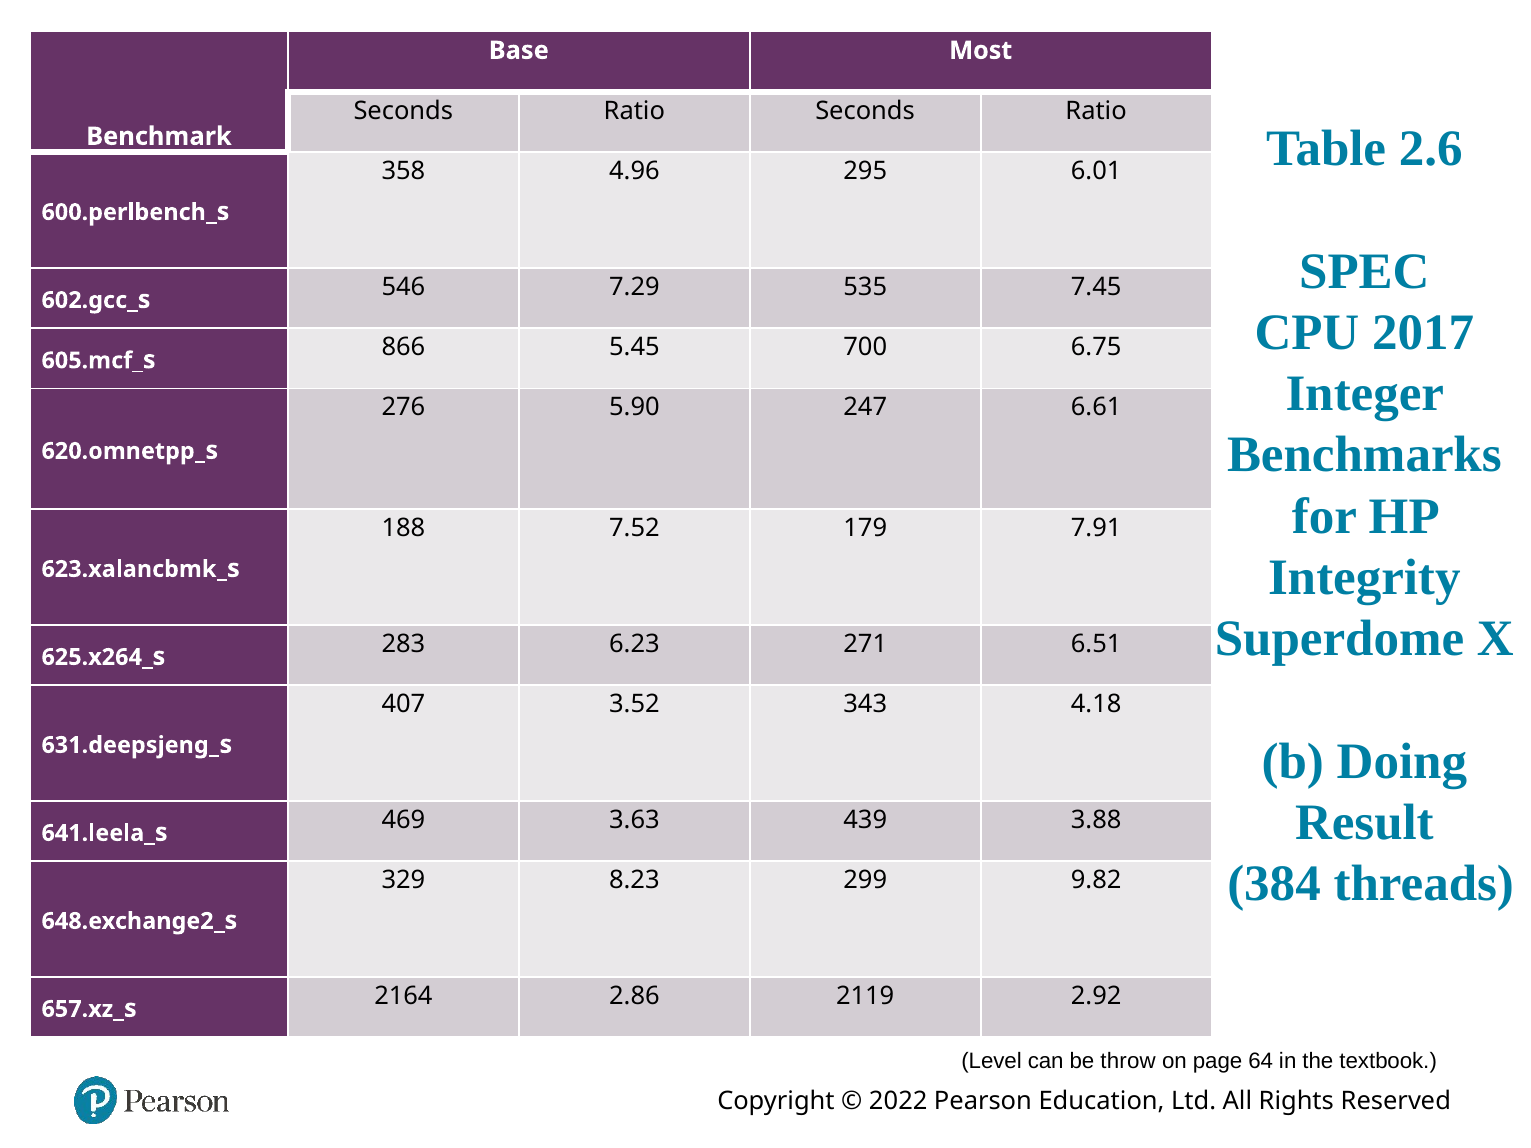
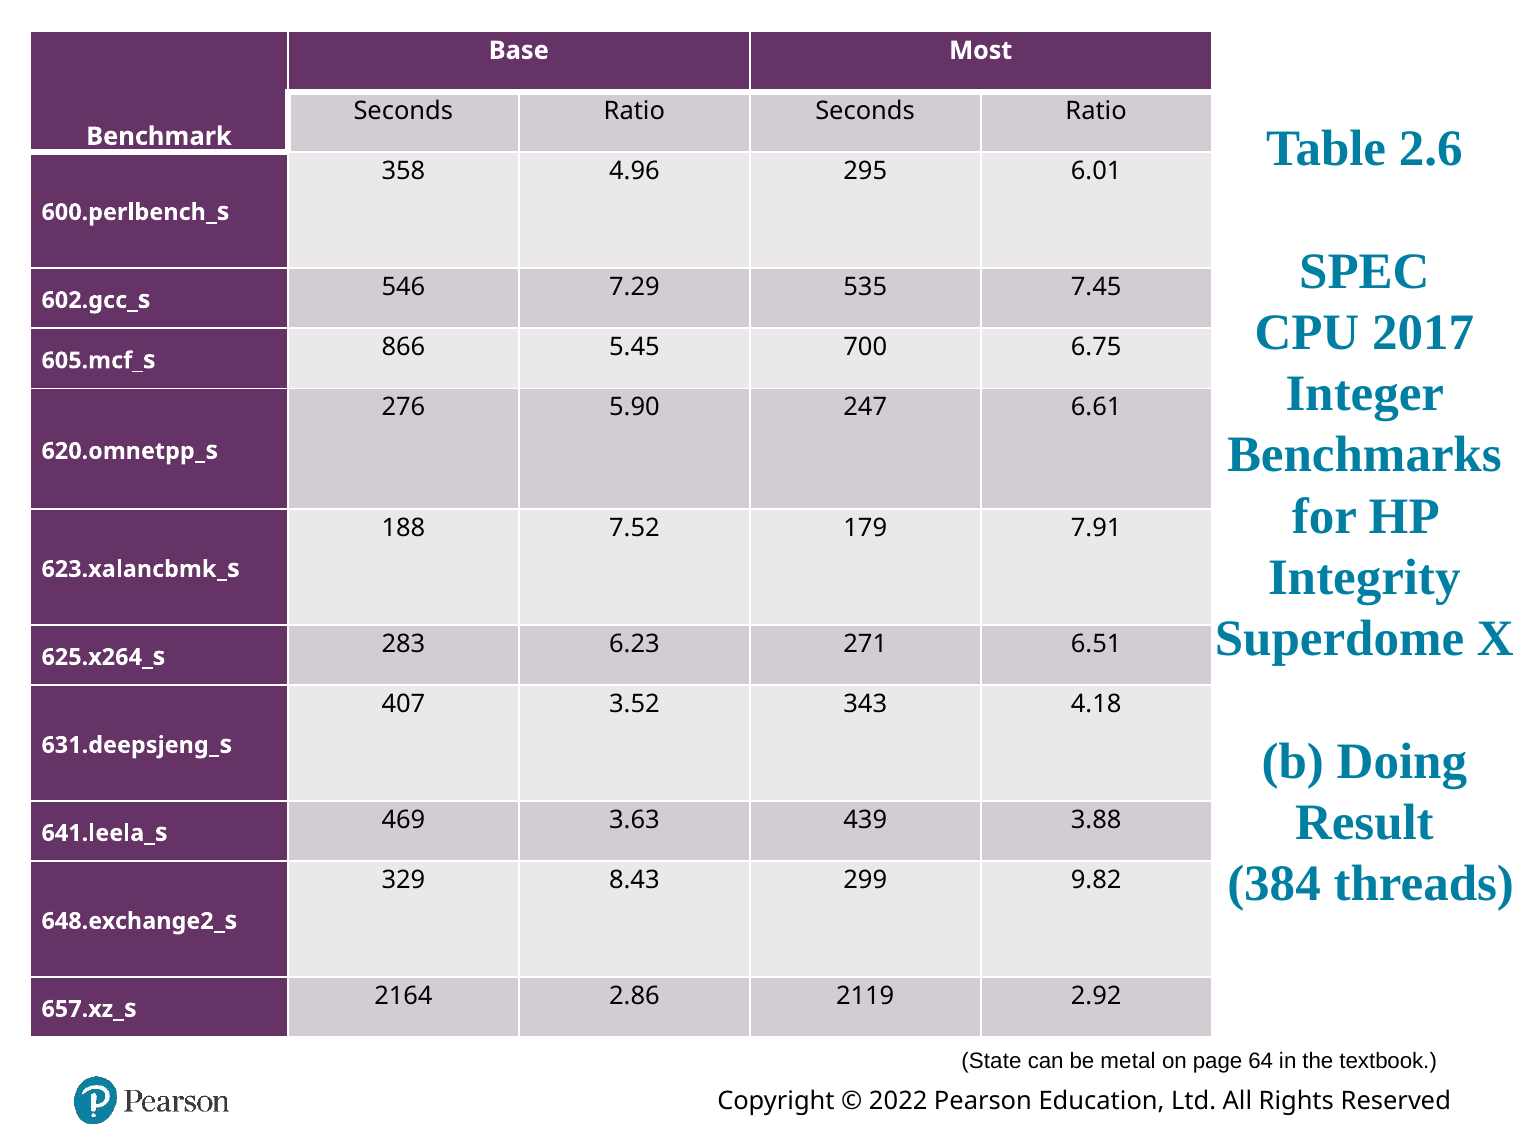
8.23: 8.23 -> 8.43
Level: Level -> State
throw: throw -> metal
